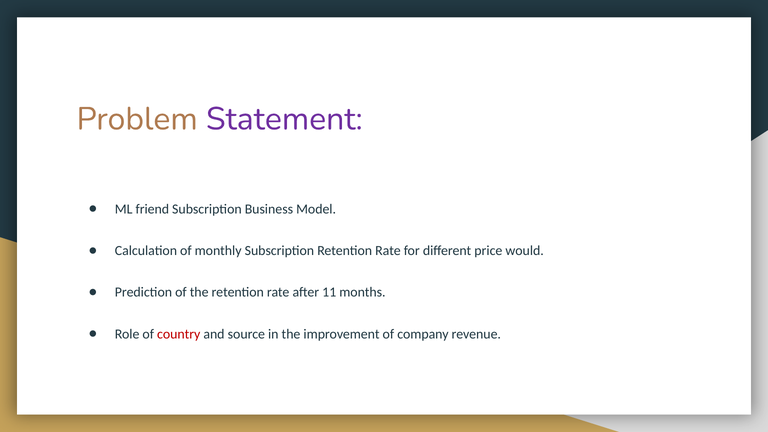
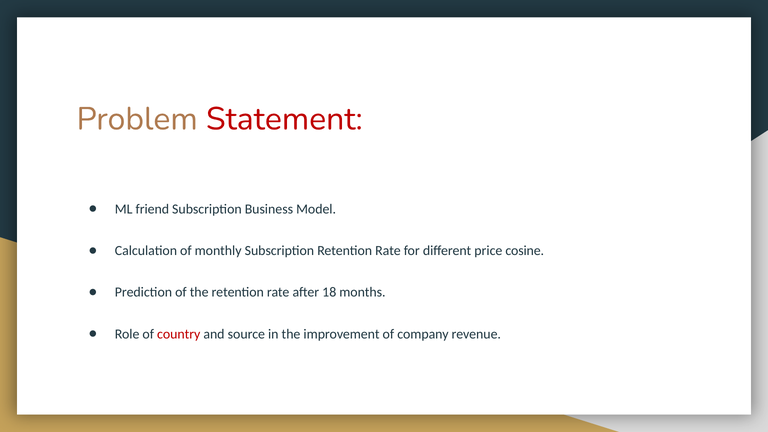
Statement colour: purple -> red
would: would -> cosine
11: 11 -> 18
